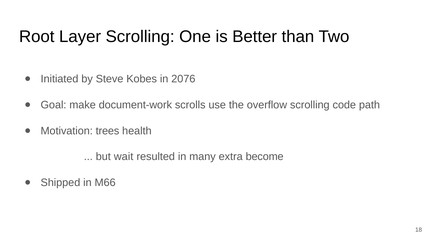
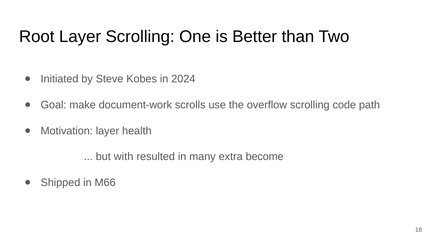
2076: 2076 -> 2024
Motivation trees: trees -> layer
wait: wait -> with
